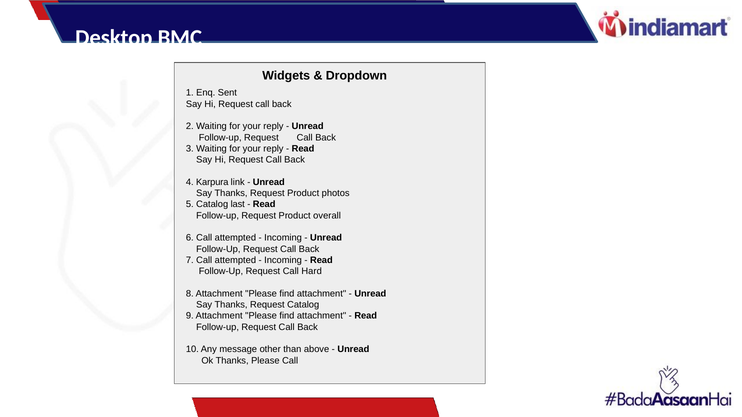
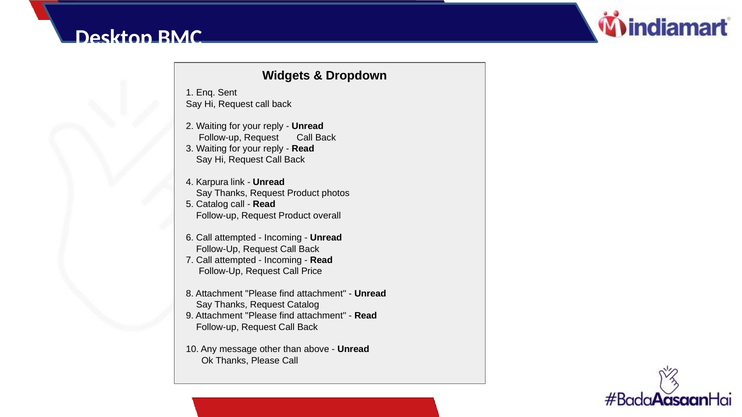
Catalog last: last -> call
Hard: Hard -> Price
